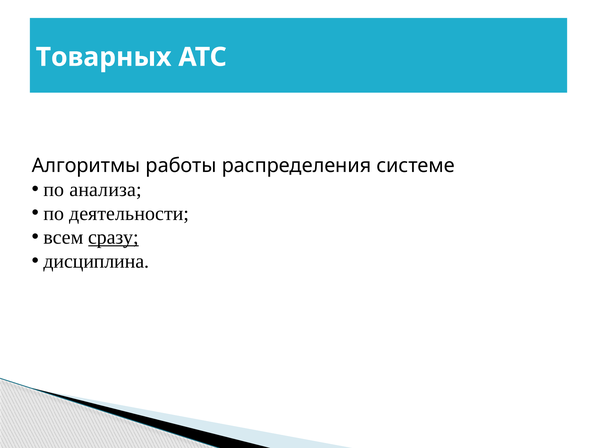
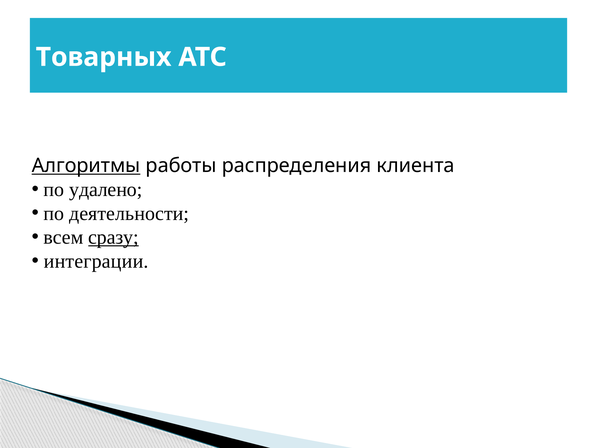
Алгоритмы underline: none -> present
системе: системе -> клиента
анализа: анализа -> удалено
дисциплина: дисциплина -> интеграции
